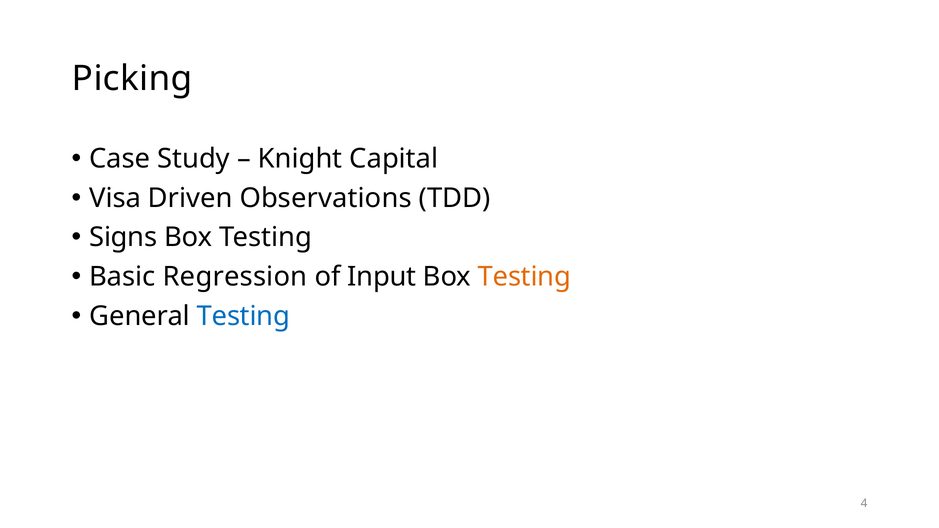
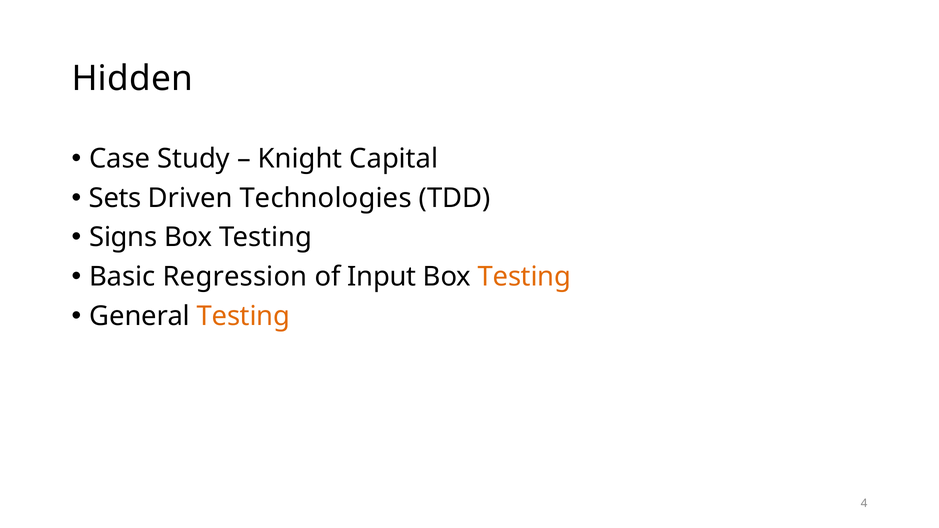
Picking: Picking -> Hidden
Visa: Visa -> Sets
Observations: Observations -> Technologies
Testing at (243, 316) colour: blue -> orange
